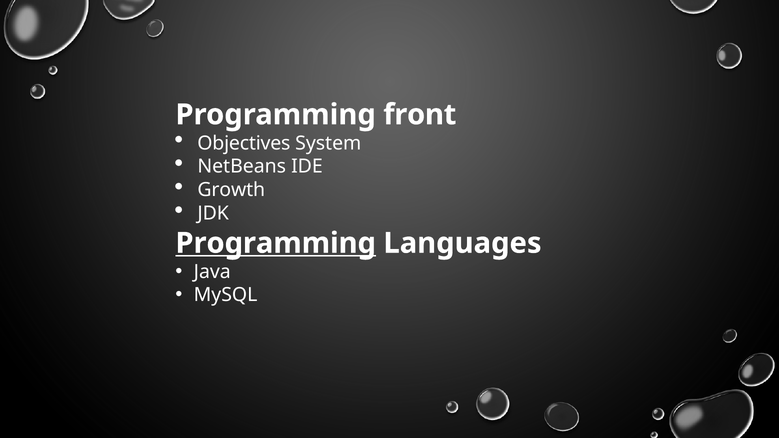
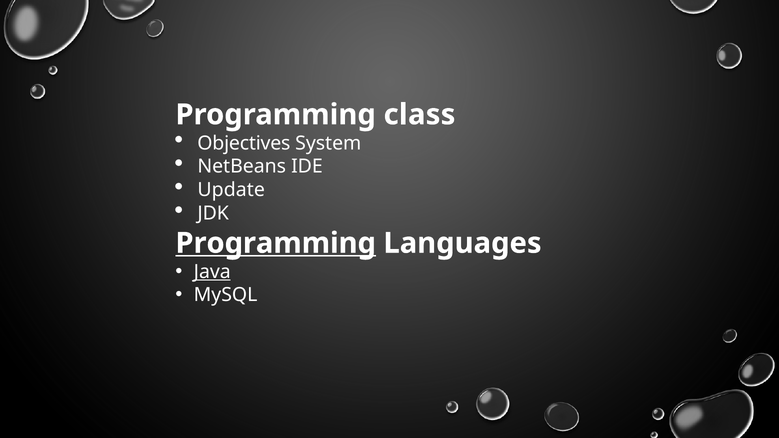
front: front -> class
Growth: Growth -> Update
Java underline: none -> present
